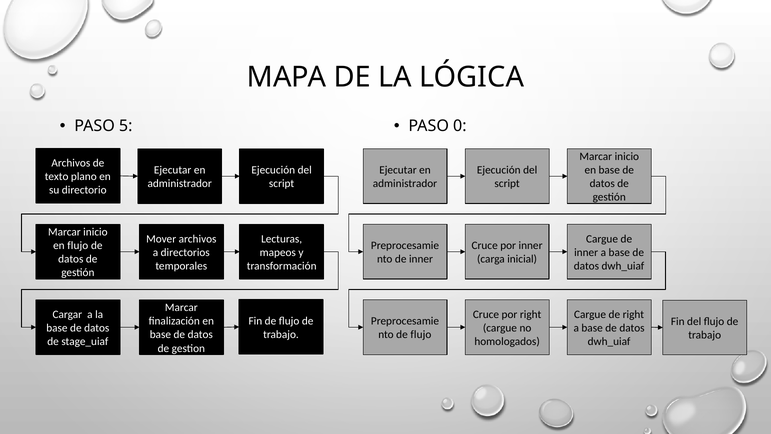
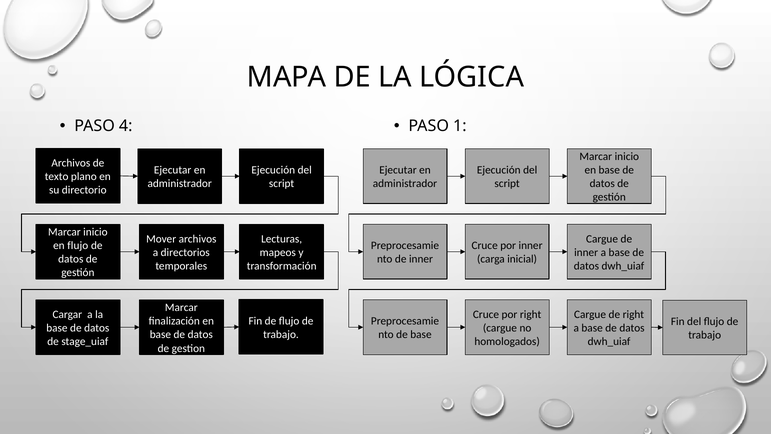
5: 5 -> 4
0: 0 -> 1
flujo at (421, 335): flujo -> base
